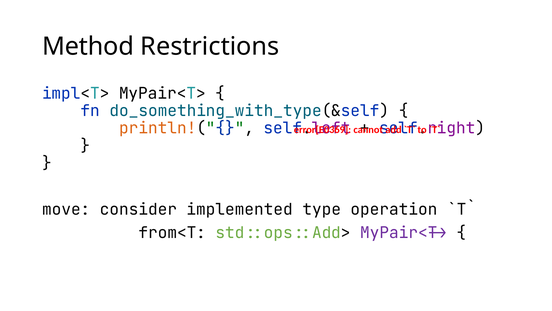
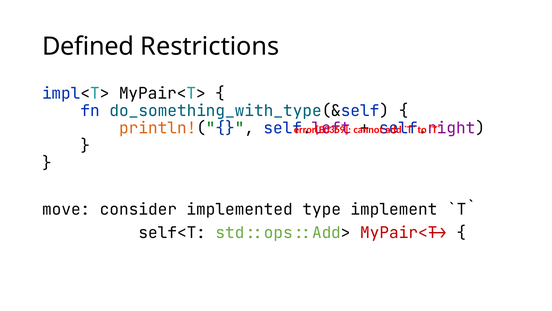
Method: Method -> Defined
operation: operation -> implement
from<T: from<T -> self<T
MyPair<T> at (404, 232) colour: purple -> red
